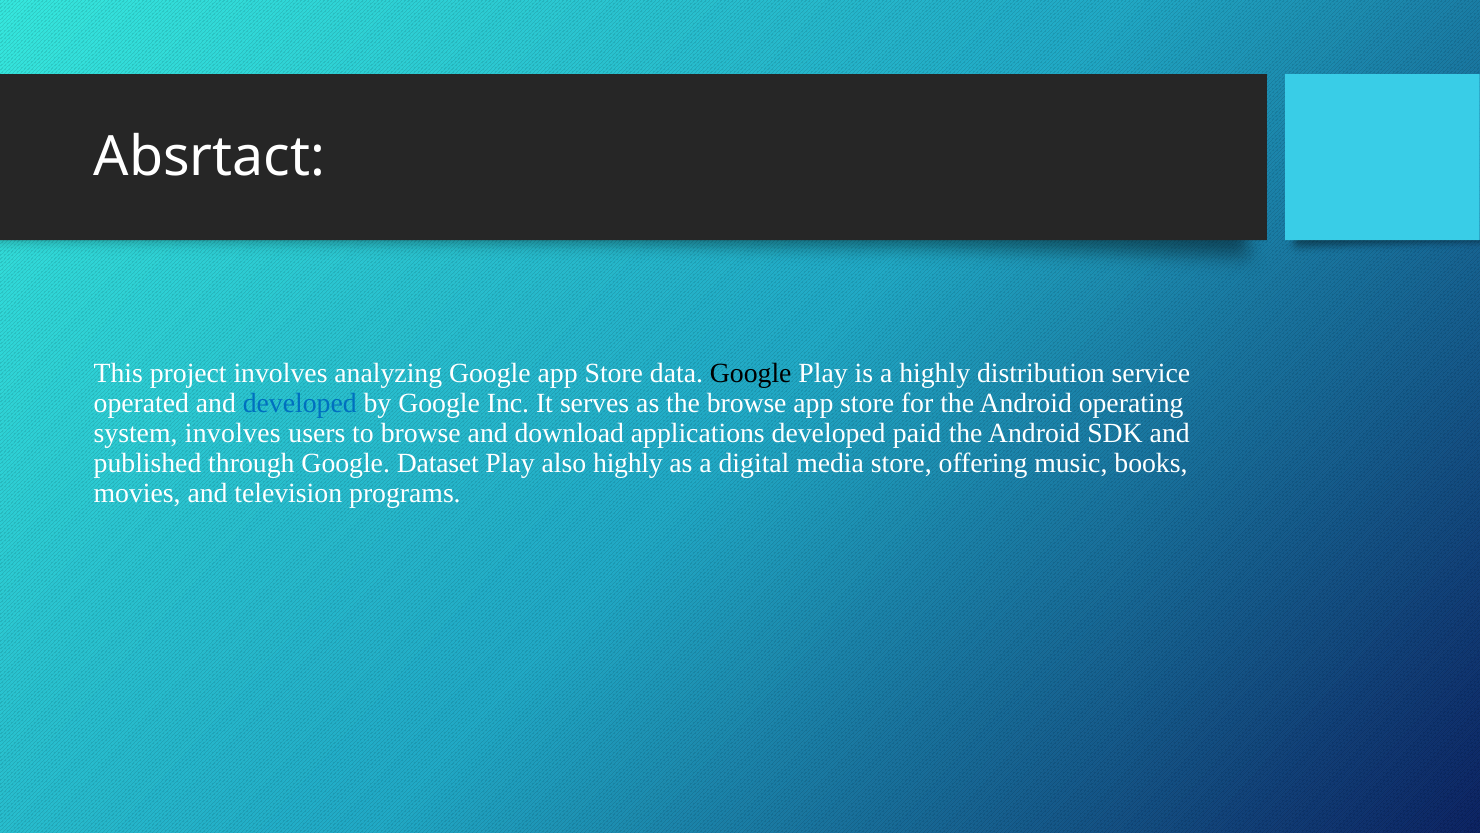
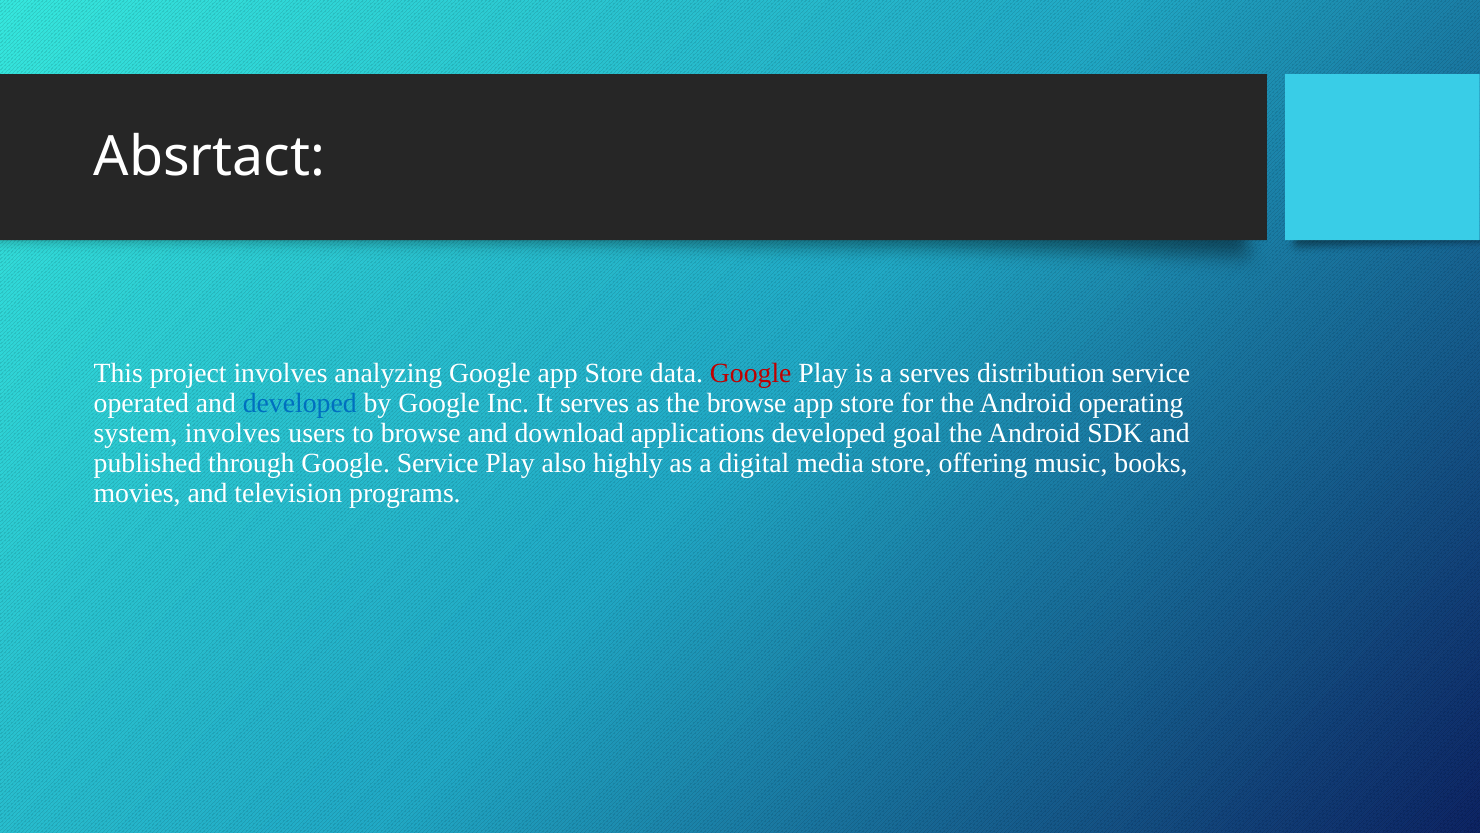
Google at (751, 373) colour: black -> red
a highly: highly -> serves
paid: paid -> goal
Google Dataset: Dataset -> Service
